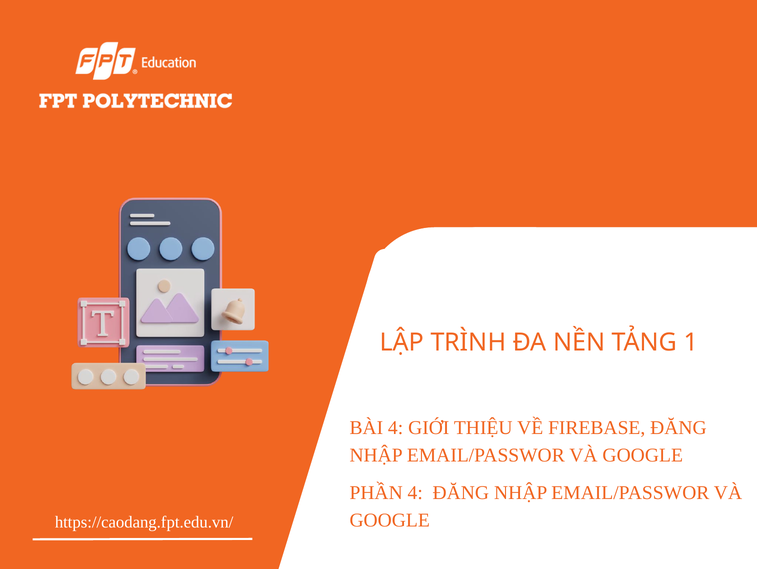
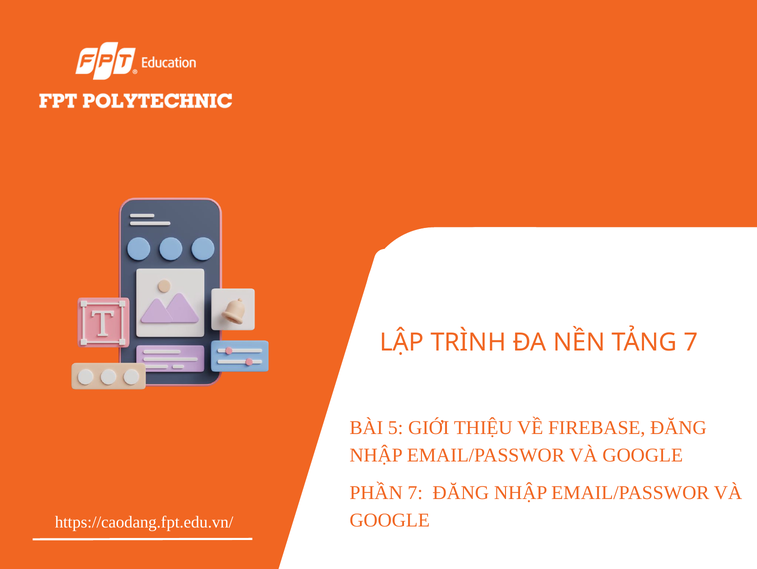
TẢNG 1: 1 -> 7
BÀI 4: 4 -> 5
PHẦN 4: 4 -> 7
